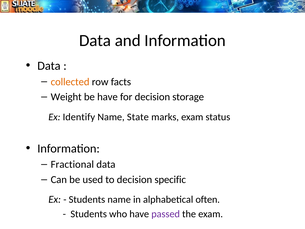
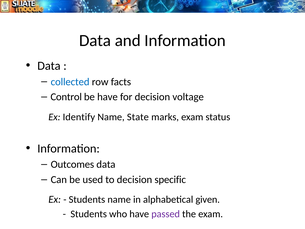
collected colour: orange -> blue
Weight: Weight -> Control
storage: storage -> voltage
Fractional: Fractional -> Outcomes
often: often -> given
